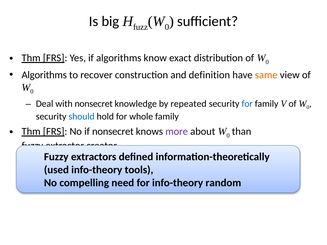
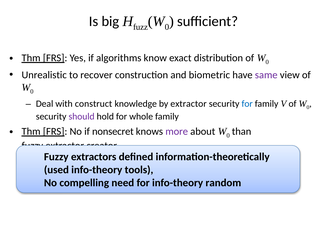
Algorithms at (44, 75): Algorithms -> Unrealistic
definition: definition -> biometric
same colour: orange -> purple
with nonsecret: nonsecret -> construct
by repeated: repeated -> extractor
should colour: blue -> purple
